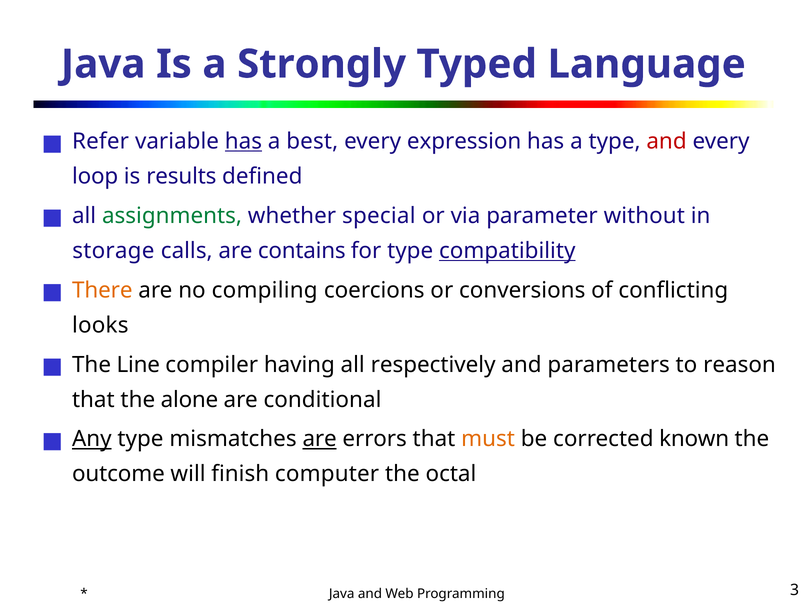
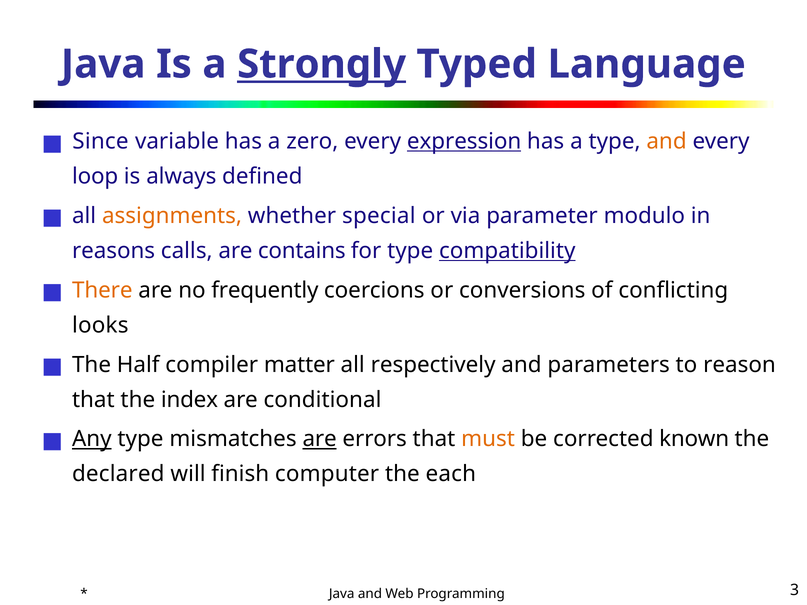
Strongly underline: none -> present
Refer: Refer -> Since
has at (243, 141) underline: present -> none
best: best -> zero
expression underline: none -> present
and at (667, 141) colour: red -> orange
results: results -> always
assignments colour: green -> orange
without: without -> modulo
storage: storage -> reasons
compiling: compiling -> frequently
Line: Line -> Half
having: having -> matter
alone: alone -> index
outcome: outcome -> declared
octal: octal -> each
